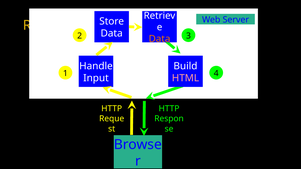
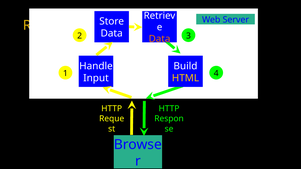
HTML colour: pink -> yellow
